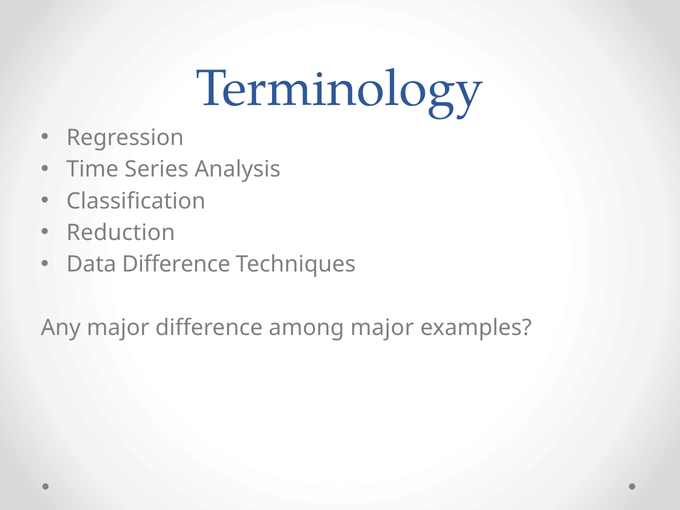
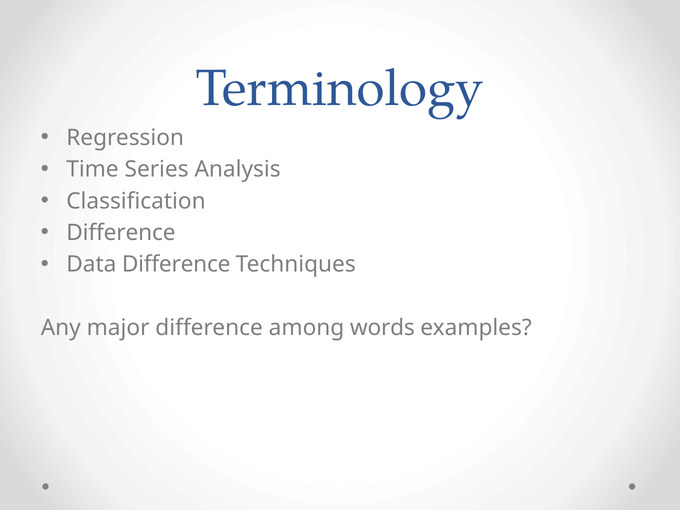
Reduction at (121, 233): Reduction -> Difference
among major: major -> words
